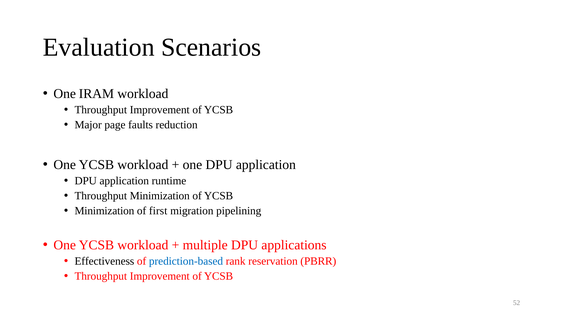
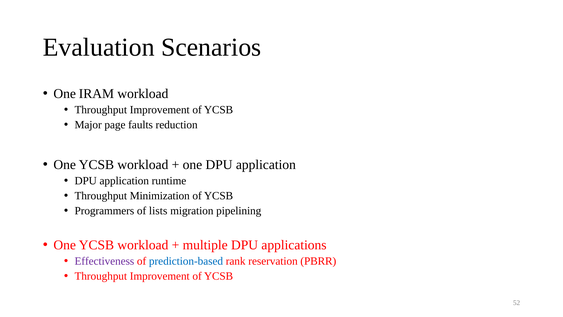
Minimization at (104, 211): Minimization -> Programmers
first: first -> lists
Effectiveness colour: black -> purple
